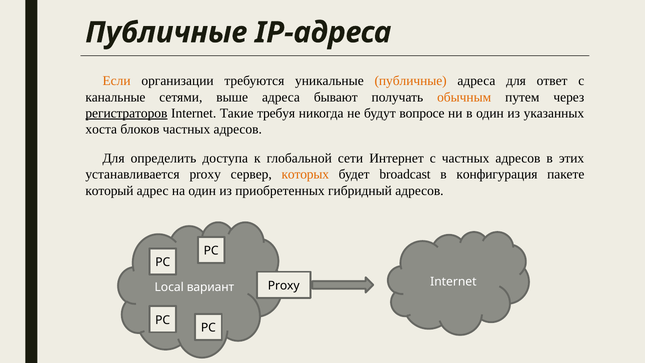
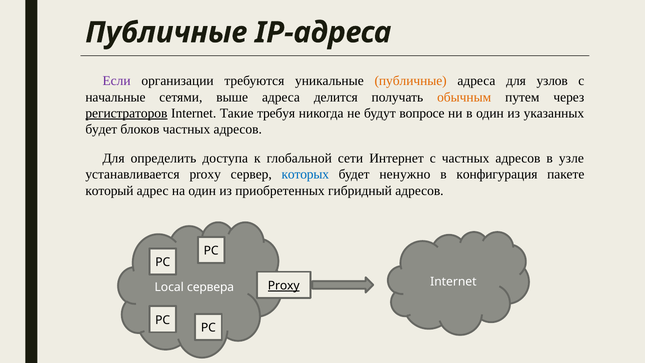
Если colour: orange -> purple
ответ: ответ -> узлов
канальные: канальные -> начальные
бывают: бывают -> делится
хоста at (101, 129): хоста -> будет
этих: этих -> узле
которых colour: orange -> blue
broadcast: broadcast -> ненужно
Proxy at (284, 286) underline: none -> present
вариант: вариант -> сервера
